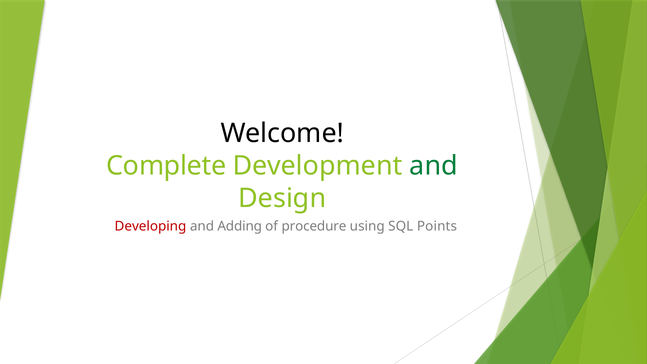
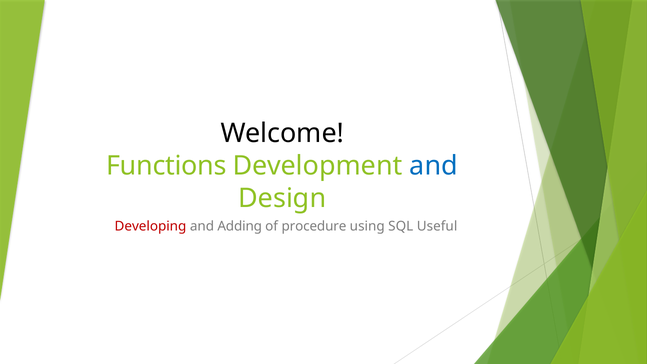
Complete: Complete -> Functions
and at (434, 166) colour: green -> blue
Points: Points -> Useful
